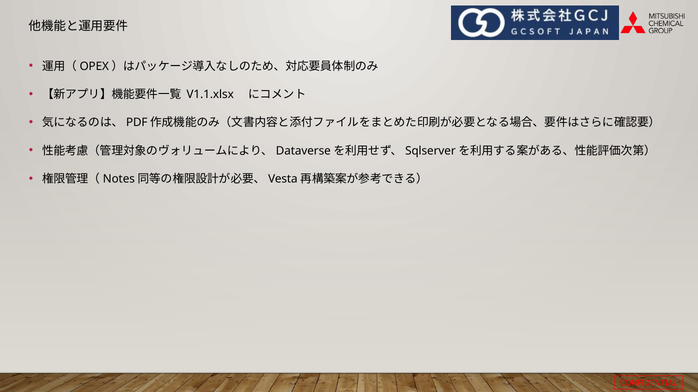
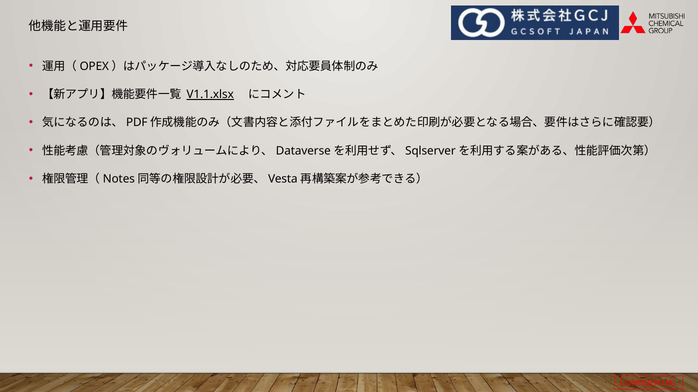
V1.1.xlsx underline: none -> present
